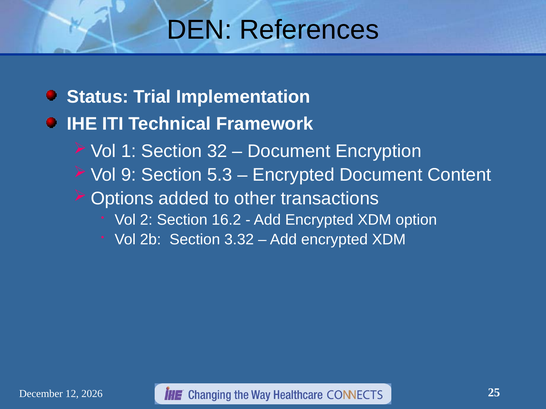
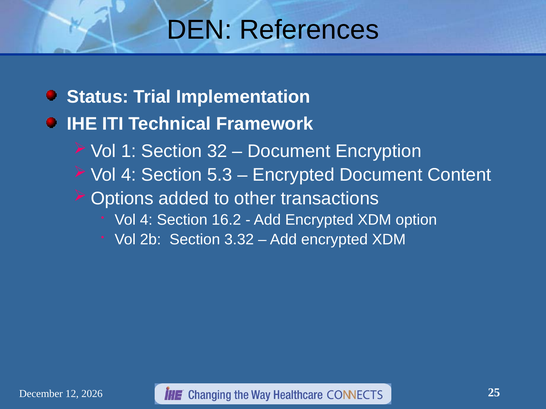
9 at (129, 175): 9 -> 4
Vol 2: 2 -> 4
